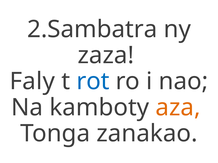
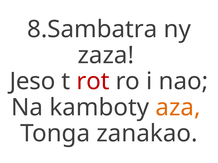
2.Sambatra: 2.Sambatra -> 8.Sambatra
Faly: Faly -> Jeso
rot colour: blue -> red
